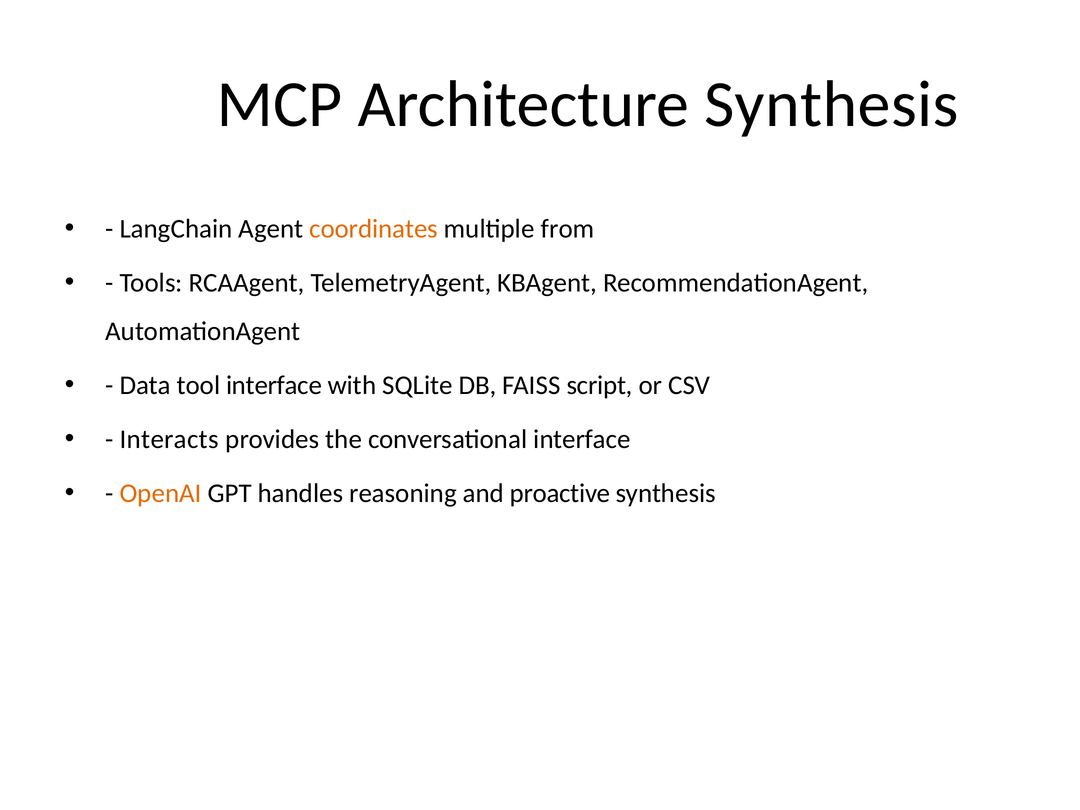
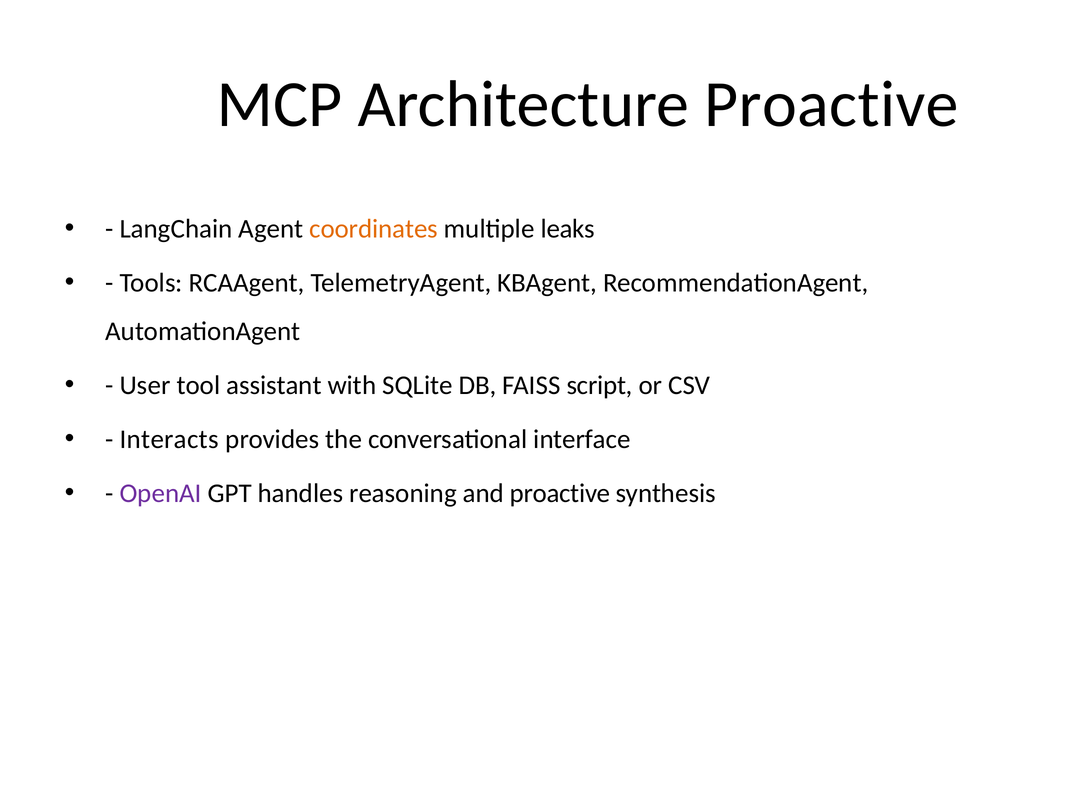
Architecture Synthesis: Synthesis -> Proactive
from: from -> leaks
Data: Data -> User
tool interface: interface -> assistant
OpenAI colour: orange -> purple
